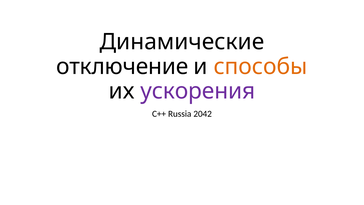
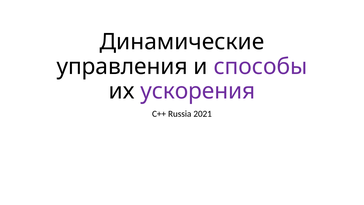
отключение: отключение -> управления
способы colour: orange -> purple
2042: 2042 -> 2021
